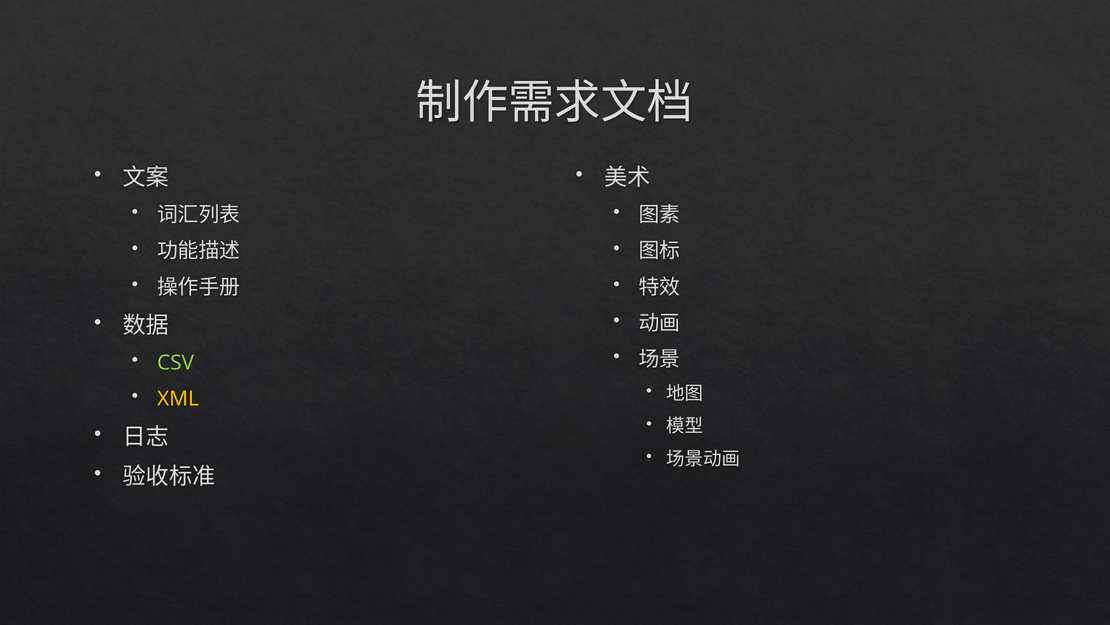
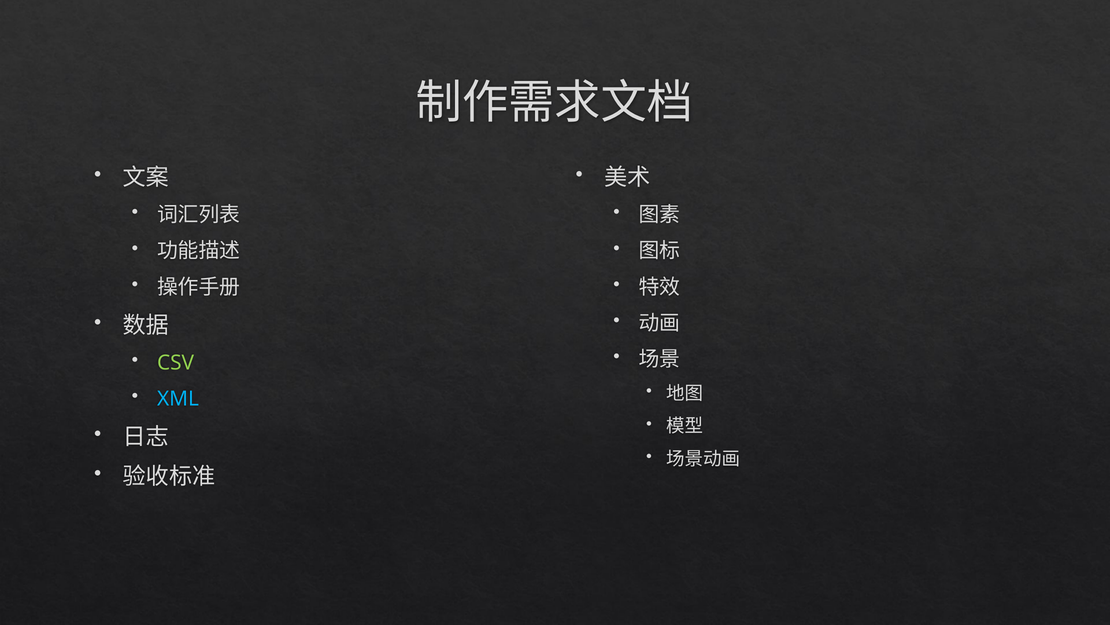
XML colour: yellow -> light blue
